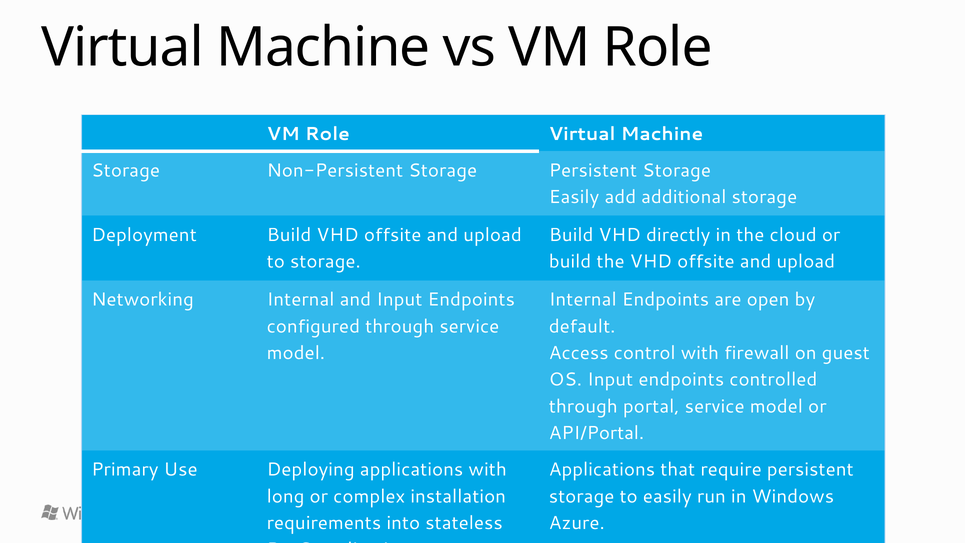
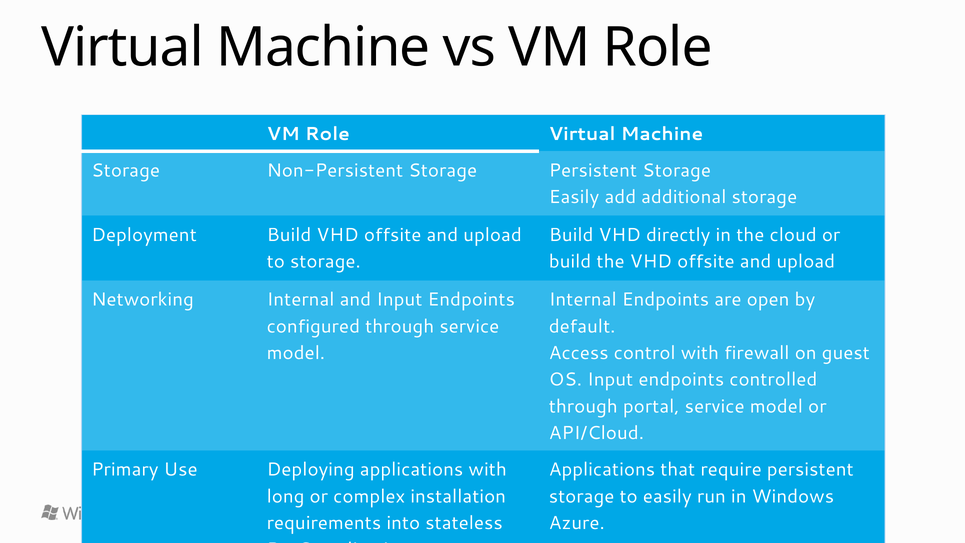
API/Portal: API/Portal -> API/Cloud
